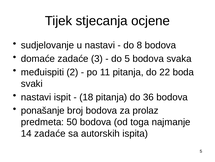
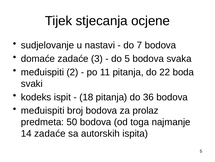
8: 8 -> 7
nastavi at (36, 97): nastavi -> kodeks
ponašanje at (43, 110): ponašanje -> međuispiti
